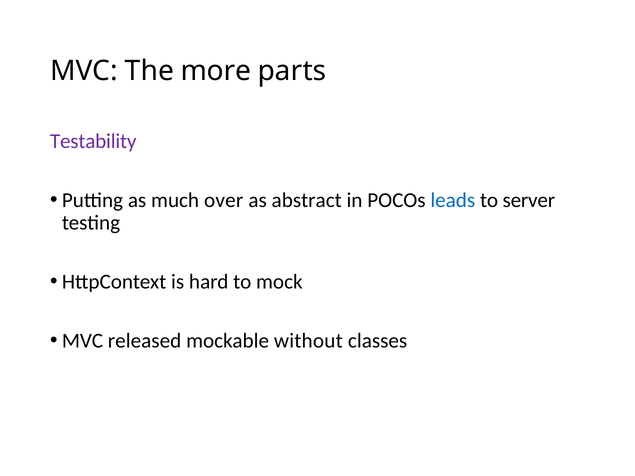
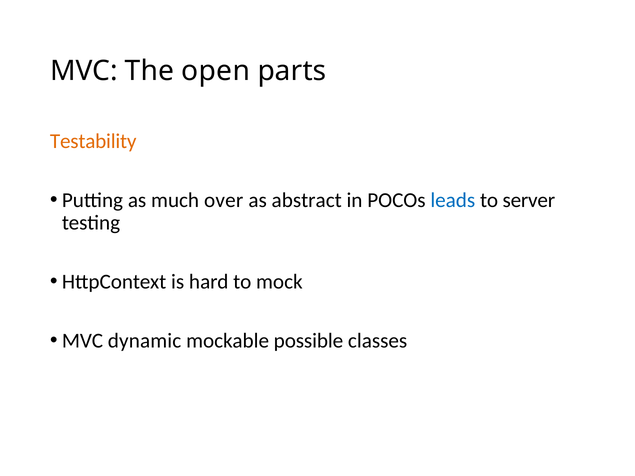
more: more -> open
Testability colour: purple -> orange
released: released -> dynamic
without: without -> possible
